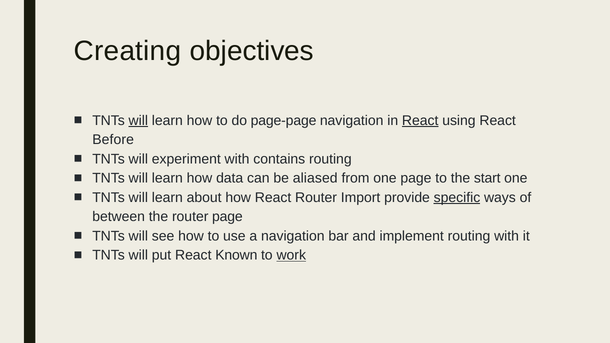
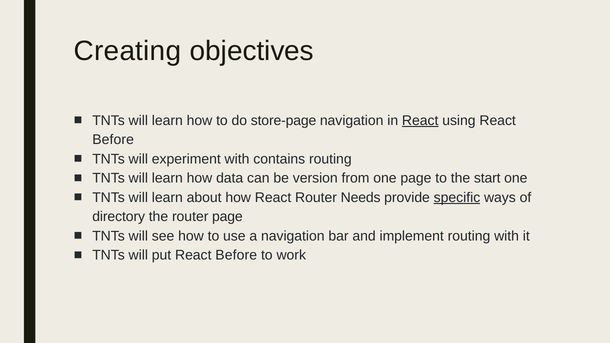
will at (138, 121) underline: present -> none
page-page: page-page -> store-page
aliased: aliased -> version
Import: Import -> Needs
between: between -> directory
put React Known: Known -> Before
work underline: present -> none
